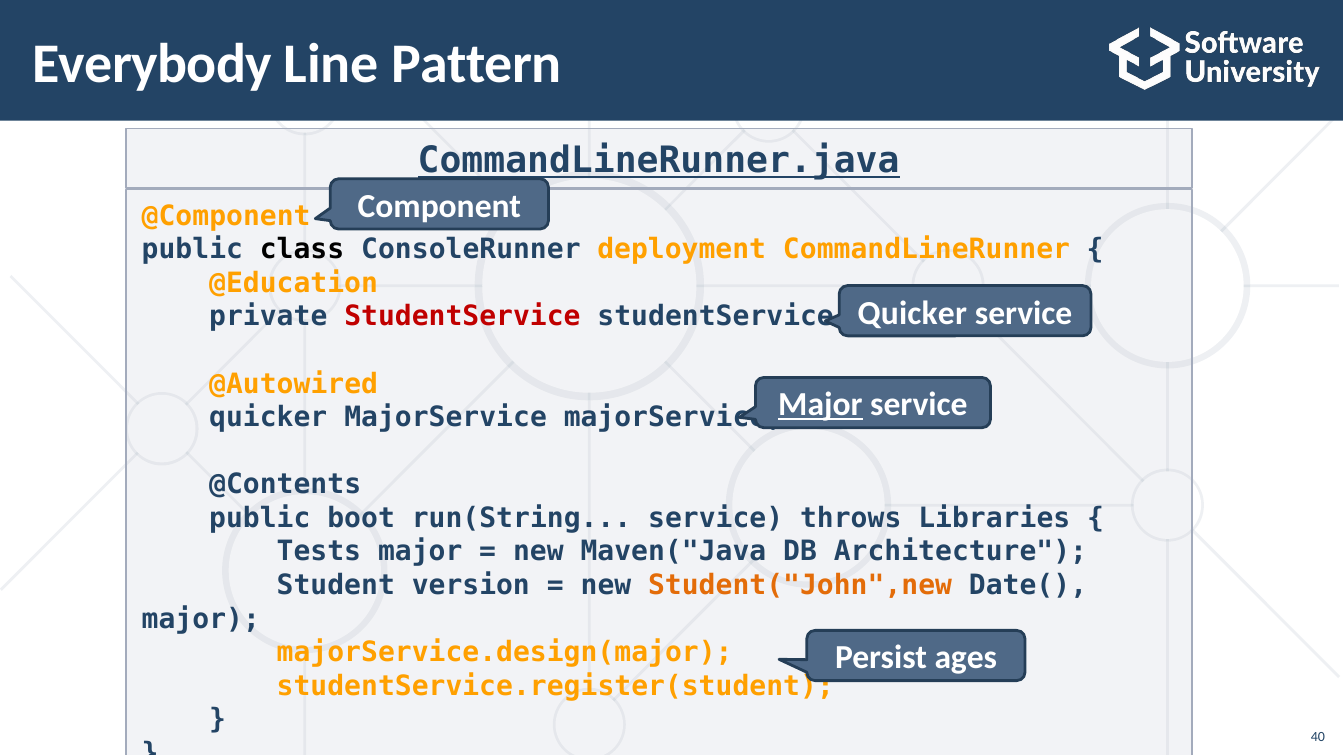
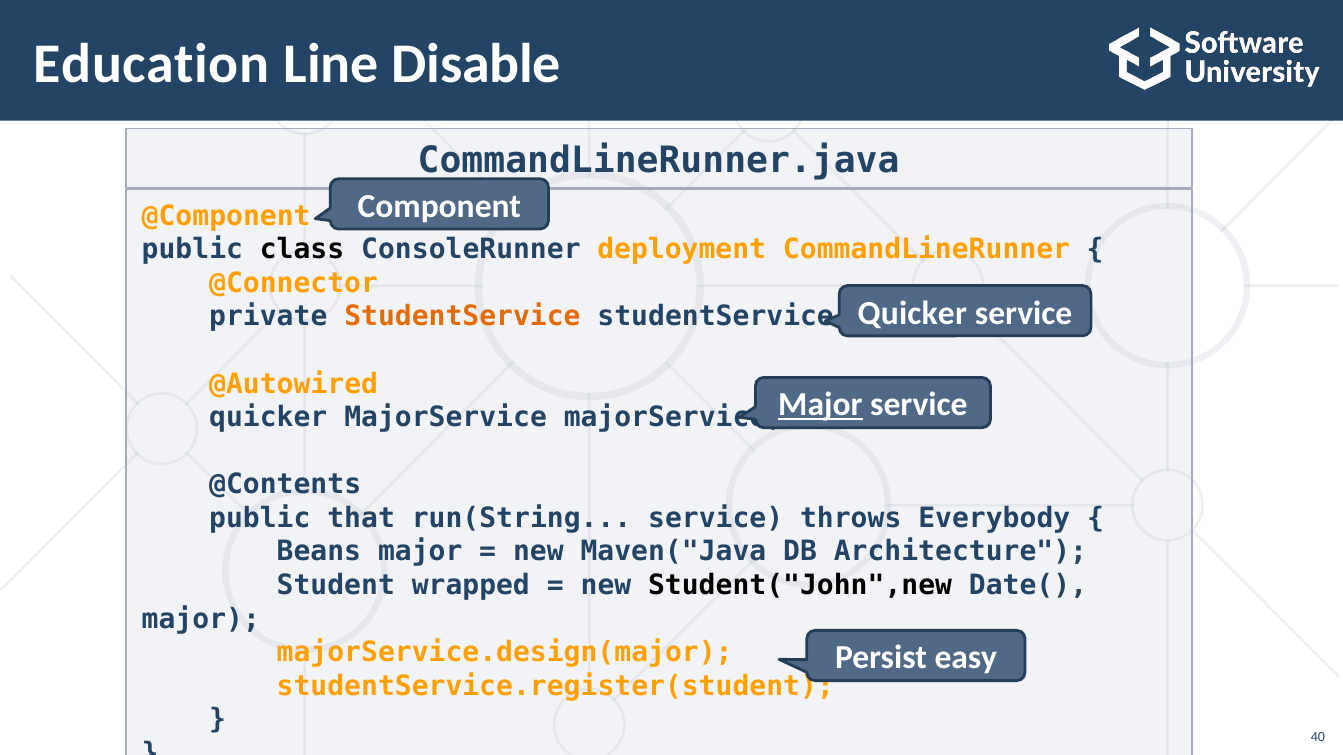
Everybody: Everybody -> Education
Pattern: Pattern -> Disable
CommandLineRunner.java underline: present -> none
@Education: @Education -> @Connector
StudentService at (462, 317) colour: red -> orange
boot: boot -> that
Libraries: Libraries -> Everybody
Tests: Tests -> Beans
version: version -> wrapped
Student("John",new colour: orange -> black
ages: ages -> easy
